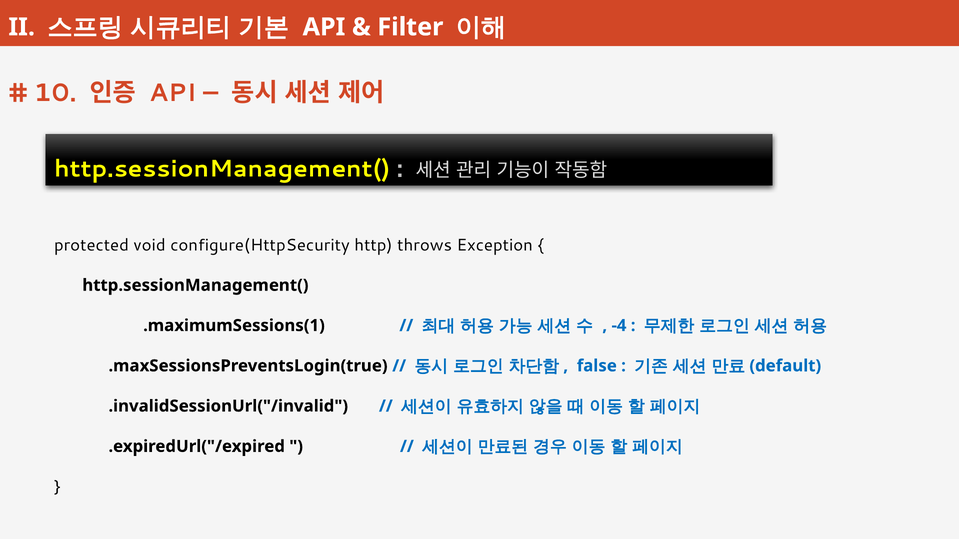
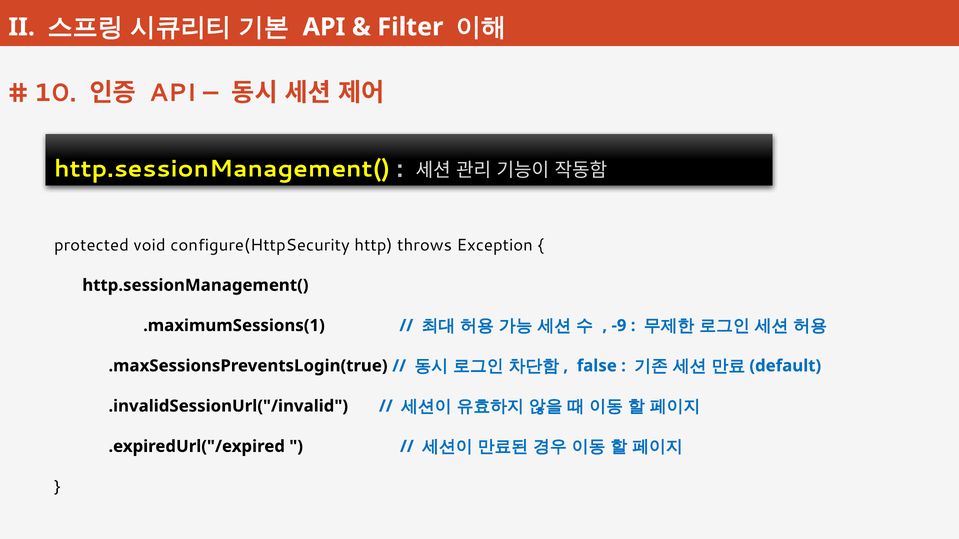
-4: -4 -> -9
